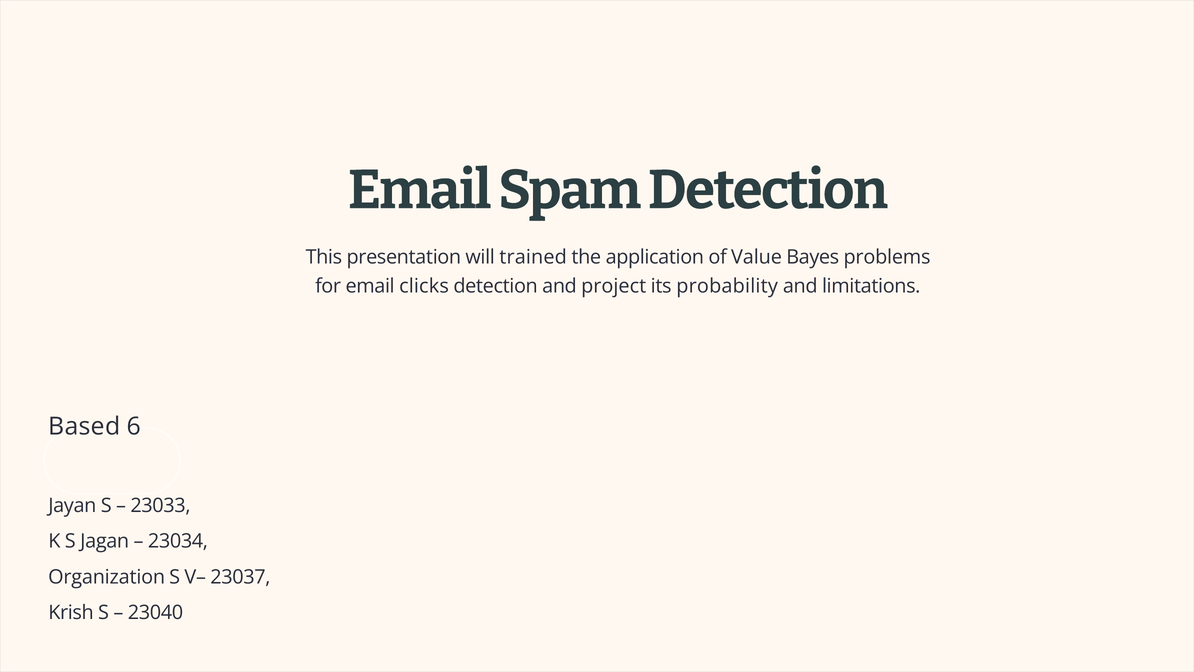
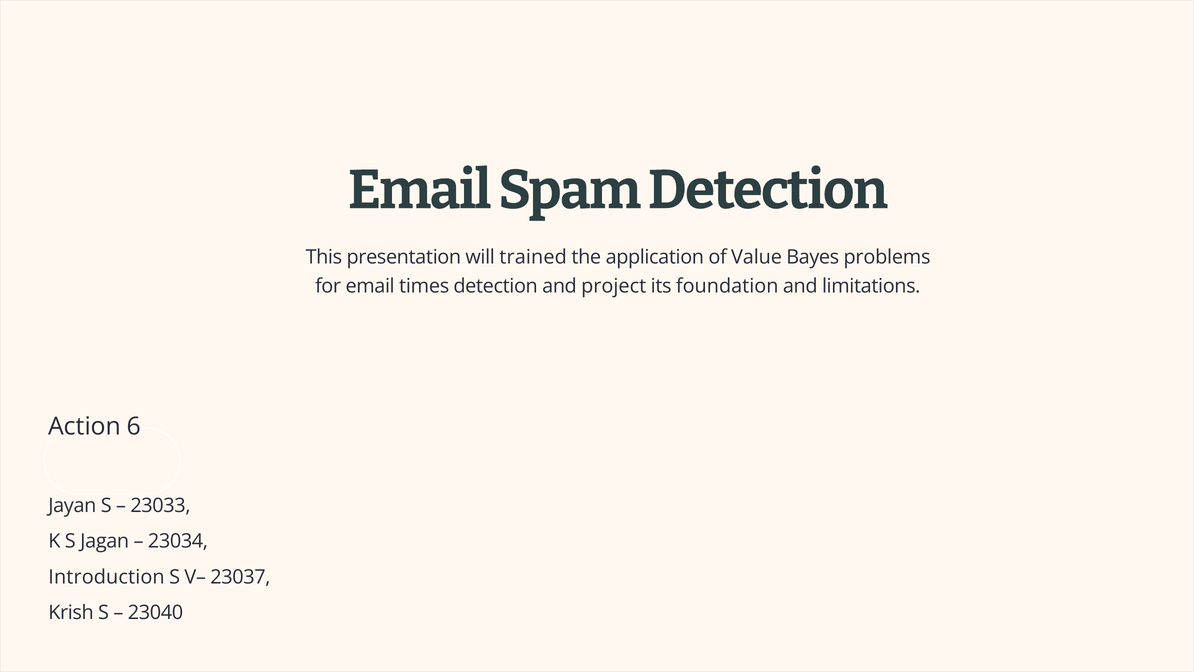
clicks: clicks -> times
probability: probability -> foundation
Based: Based -> Action
Organization: Organization -> Introduction
